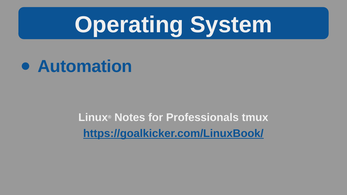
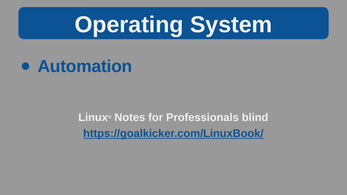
tmux: tmux -> blind
